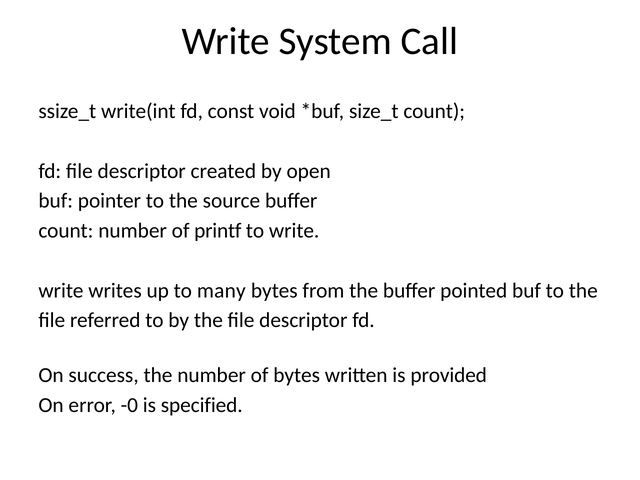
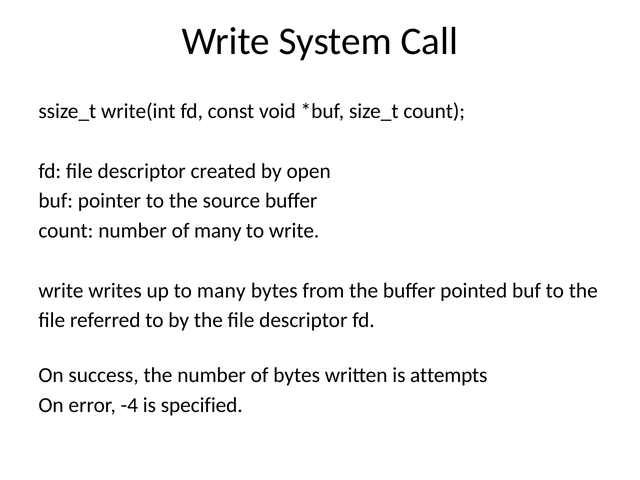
of printf: printf -> many
provided: provided -> attempts
-0: -0 -> -4
